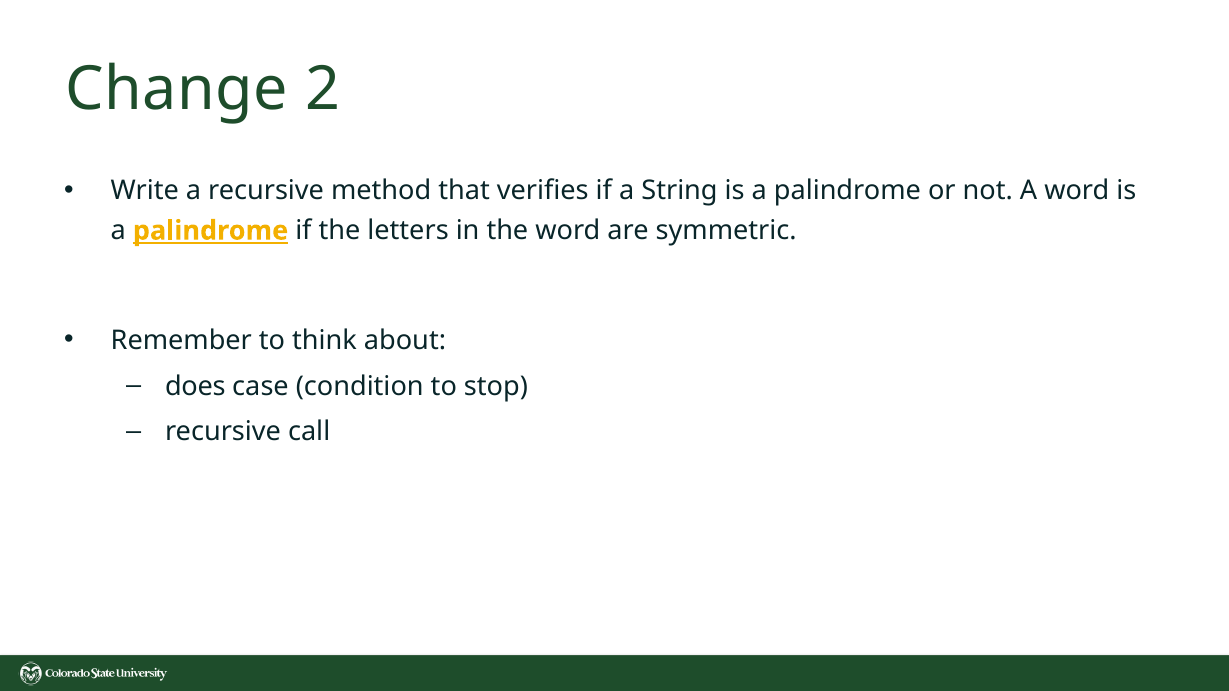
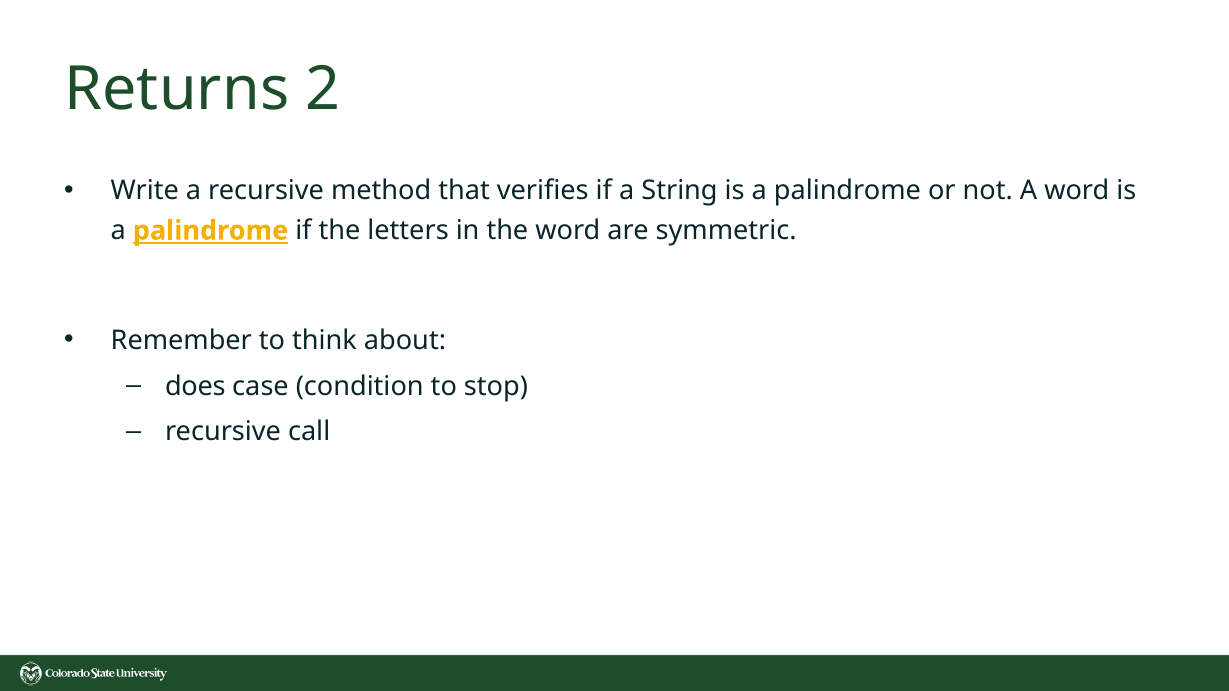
Change: Change -> Returns
